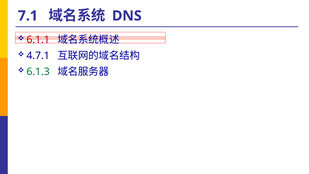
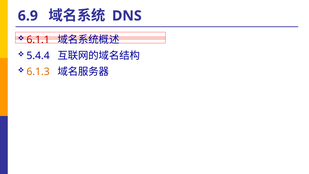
7.1: 7.1 -> 6.9
4.7.1: 4.7.1 -> 5.4.4
6.1.3 colour: green -> orange
